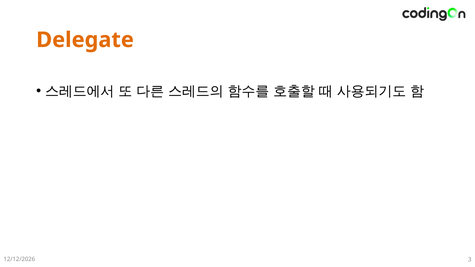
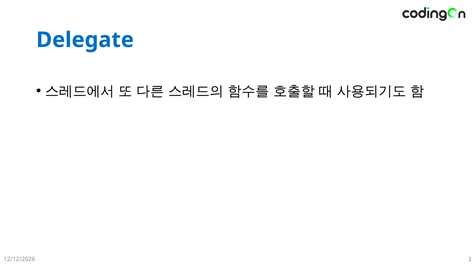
Delegate colour: orange -> blue
